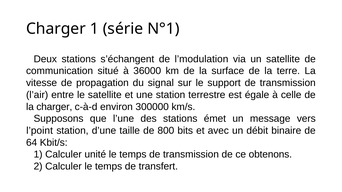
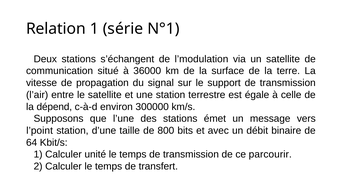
Charger at (56, 29): Charger -> Relation
la charger: charger -> dépend
obtenons: obtenons -> parcourir
